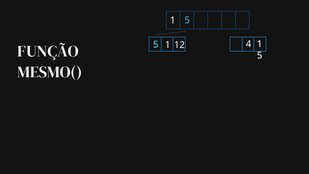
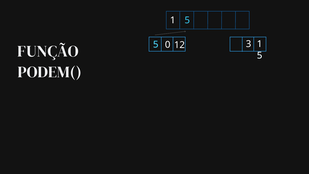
1 at (168, 45): 1 -> 0
4: 4 -> 3
MESMO(: MESMO( -> PODEM(
